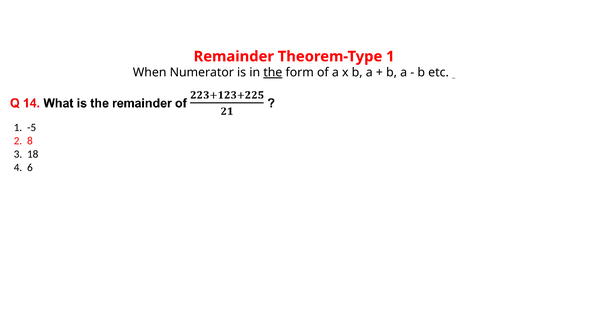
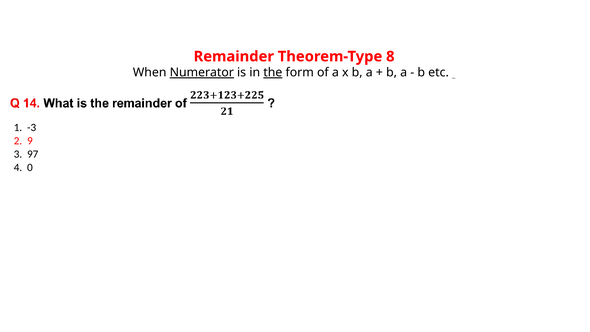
Theorem-Type 1: 1 -> 8
Numerator underline: none -> present
-5: -5 -> -3
8: 8 -> 9
18: 18 -> 97
6: 6 -> 0
